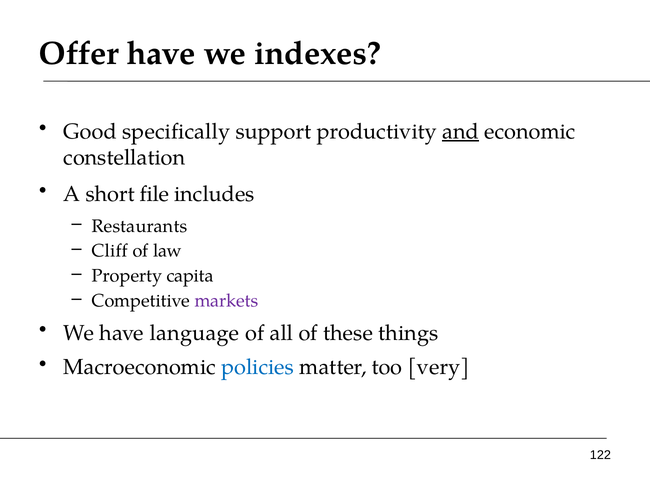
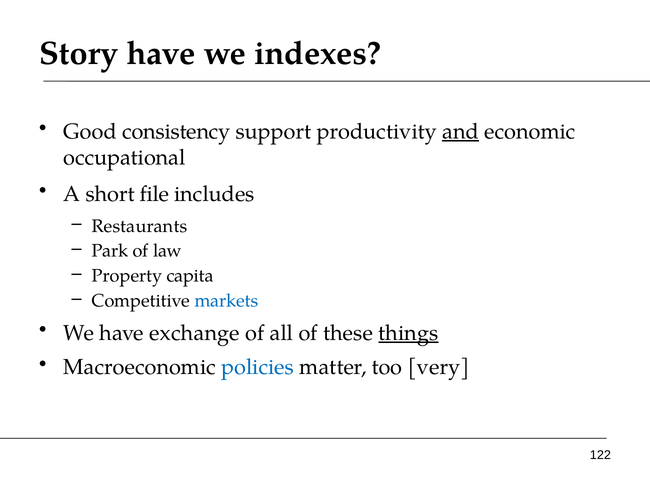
Offer: Offer -> Story
specifically: specifically -> consistency
constellation: constellation -> occupational
Cliff: Cliff -> Park
markets colour: purple -> blue
language: language -> exchange
things underline: none -> present
